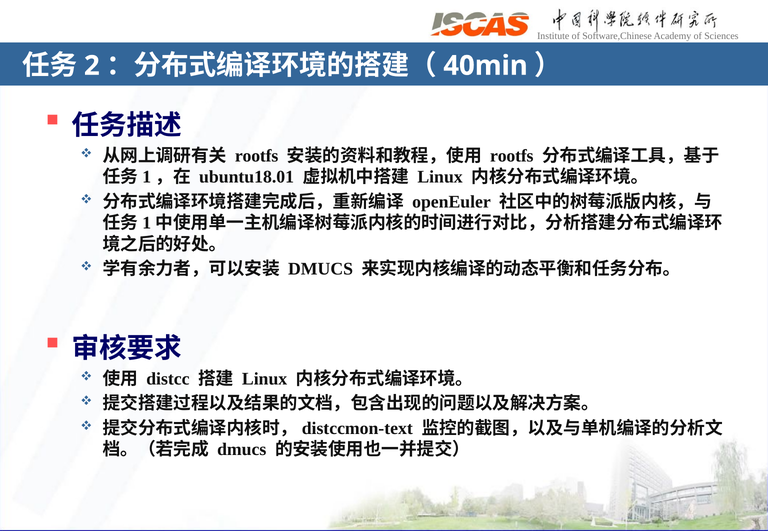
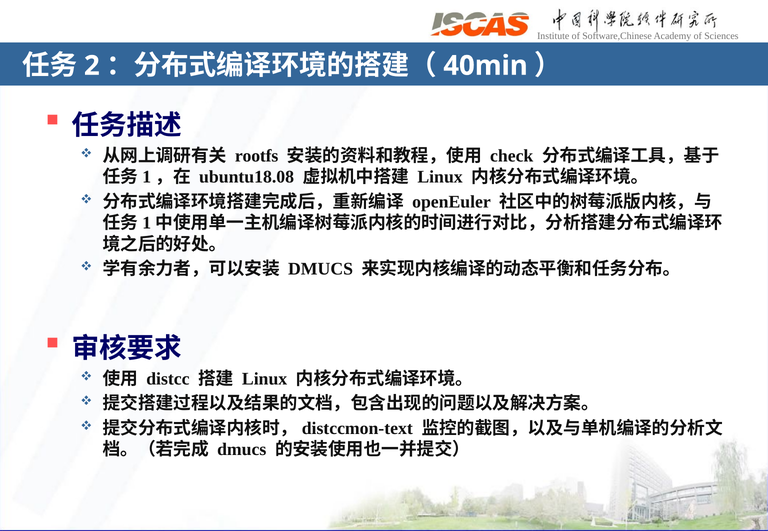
rootfs at (512, 156): rootfs -> check
ubuntu18.01: ubuntu18.01 -> ubuntu18.08
